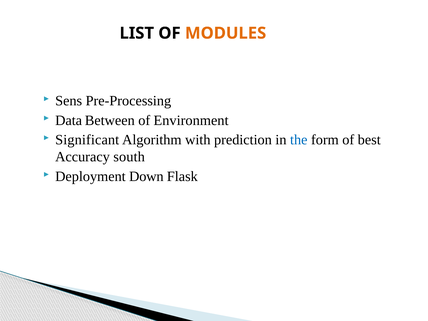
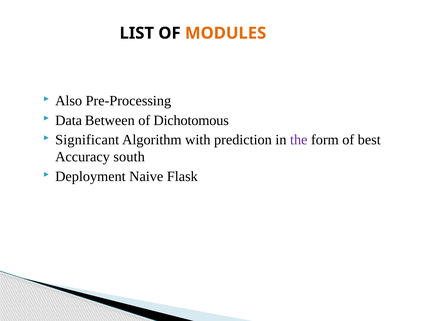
Sens: Sens -> Also
Environment: Environment -> Dichotomous
the colour: blue -> purple
Down: Down -> Naive
